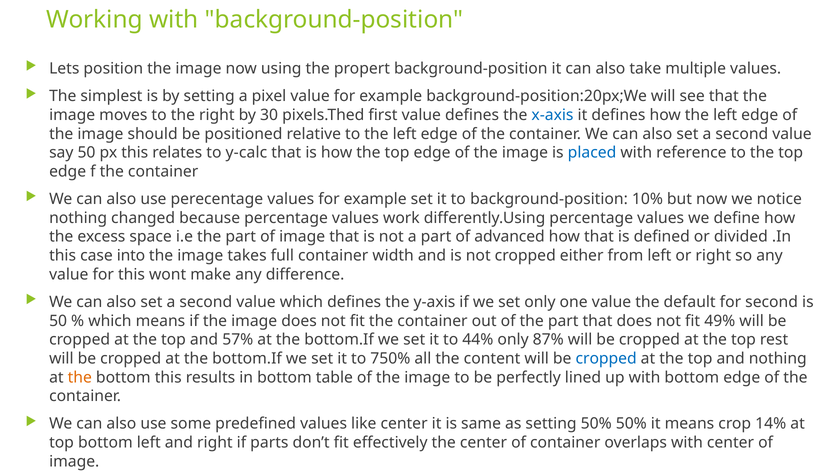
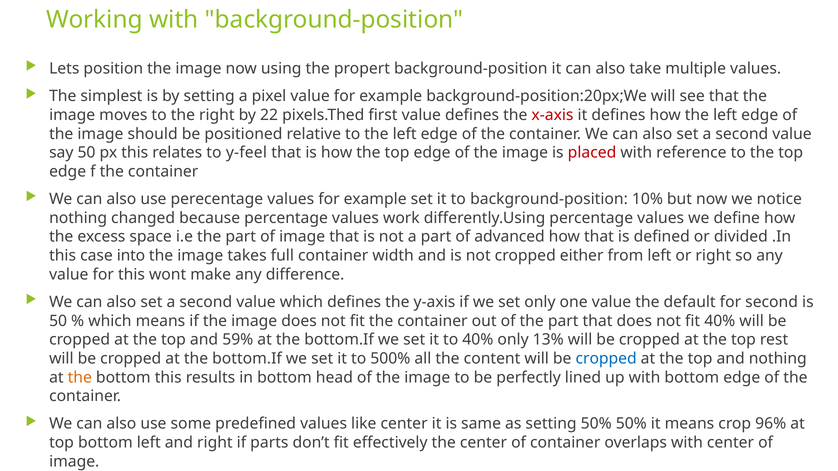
30: 30 -> 22
x-axis colour: blue -> red
y-calc: y-calc -> y-feel
placed colour: blue -> red
fit 49%: 49% -> 40%
57%: 57% -> 59%
to 44%: 44% -> 40%
87%: 87% -> 13%
750%: 750% -> 500%
table: table -> head
14%: 14% -> 96%
